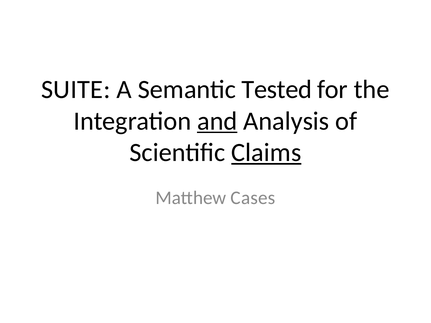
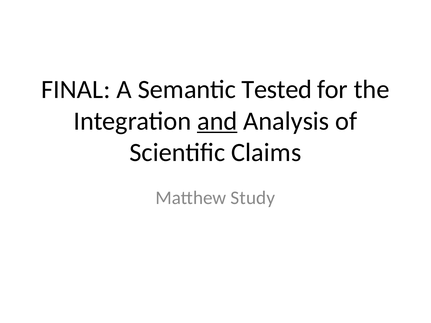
SUITE: SUITE -> FINAL
Claims underline: present -> none
Cases: Cases -> Study
